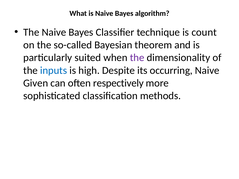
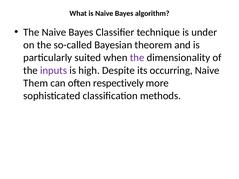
count: count -> under
inputs colour: blue -> purple
Given: Given -> Them
